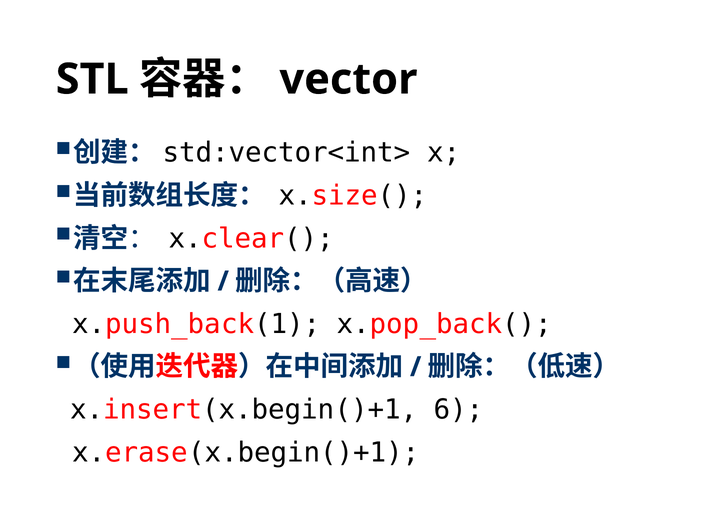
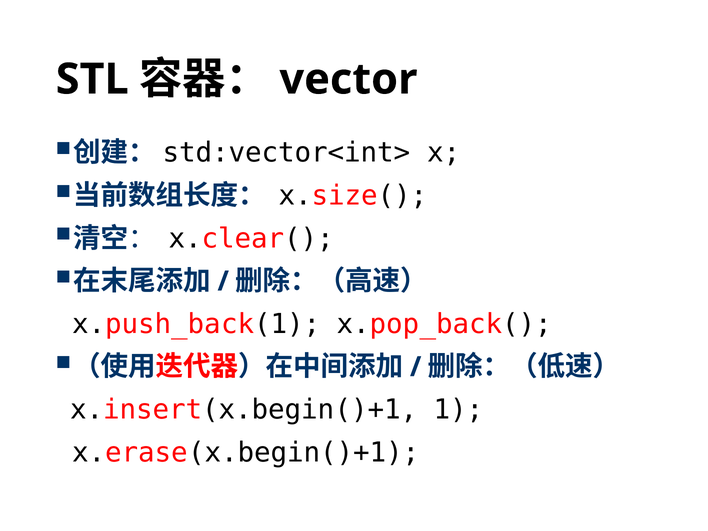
6: 6 -> 1
